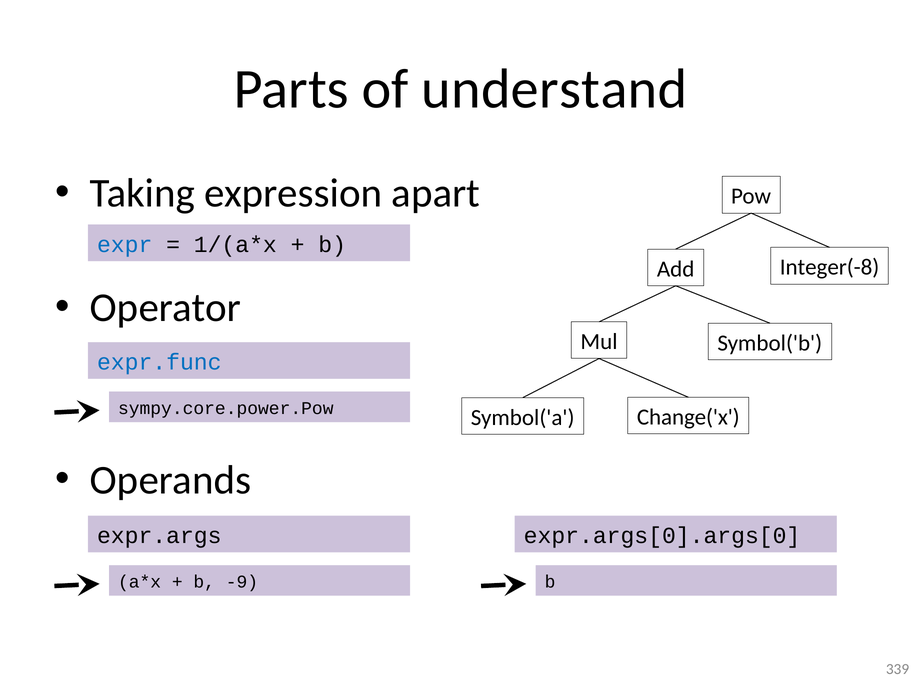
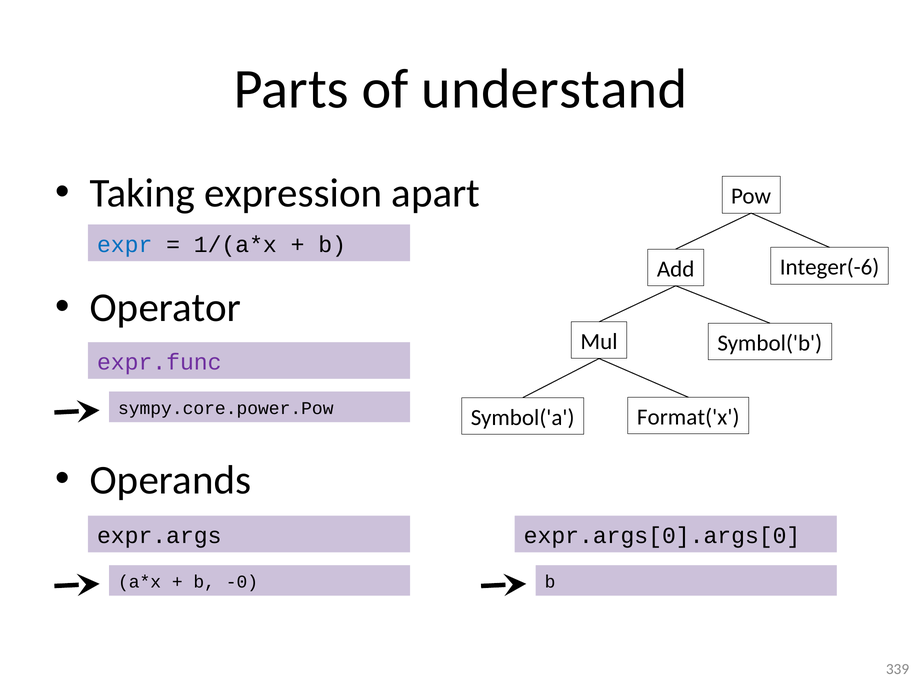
Integer(-8: Integer(-8 -> Integer(-6
expr.func colour: blue -> purple
Change('x: Change('x -> Format('x
-9: -9 -> -0
